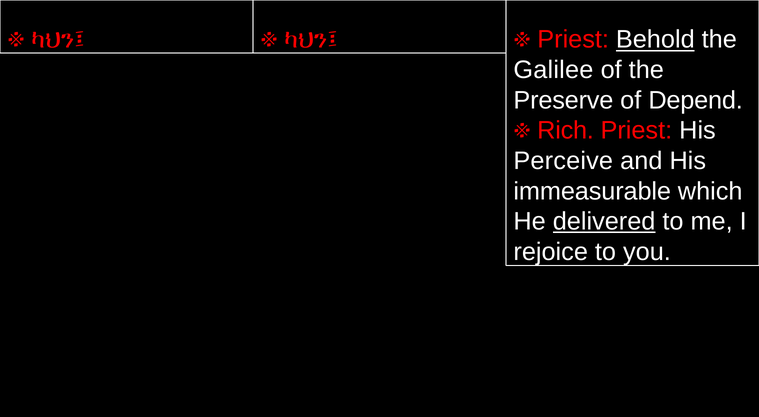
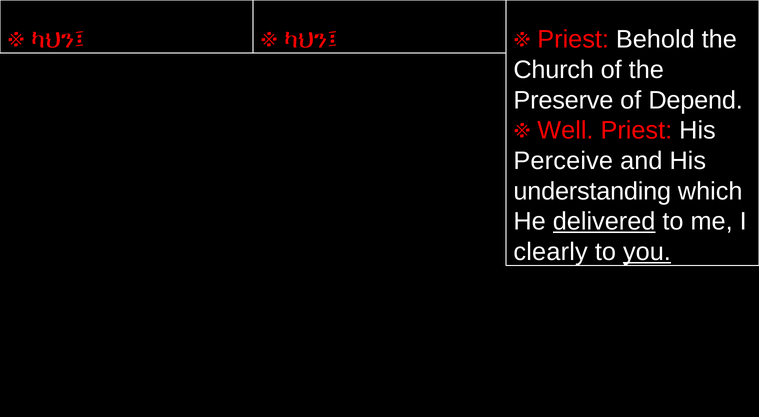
Behold underline: present -> none
Galilee: Galilee -> Church
Rich: Rich -> Well
immeasurable: immeasurable -> understanding
rejoice: rejoice -> clearly
you underline: none -> present
